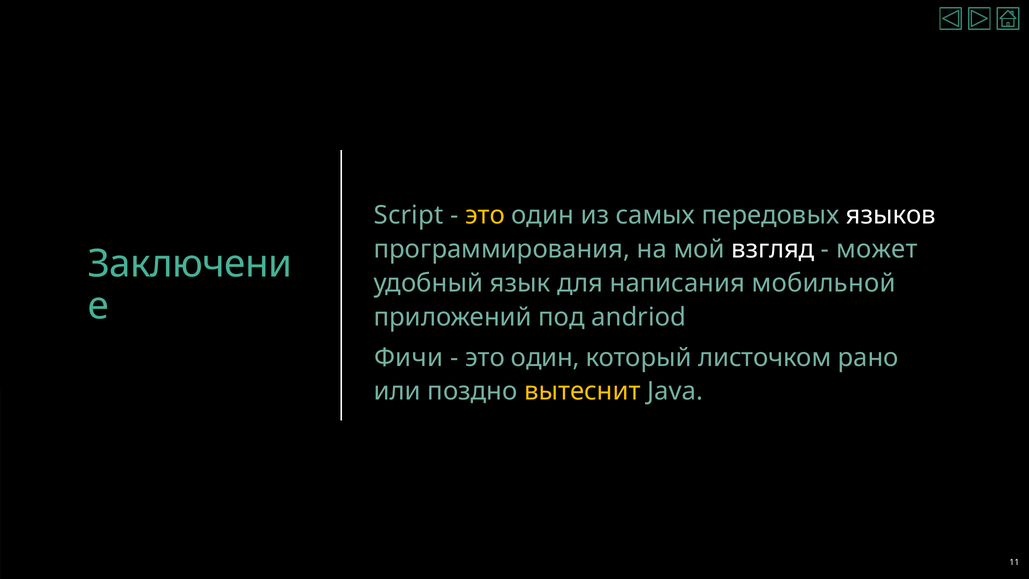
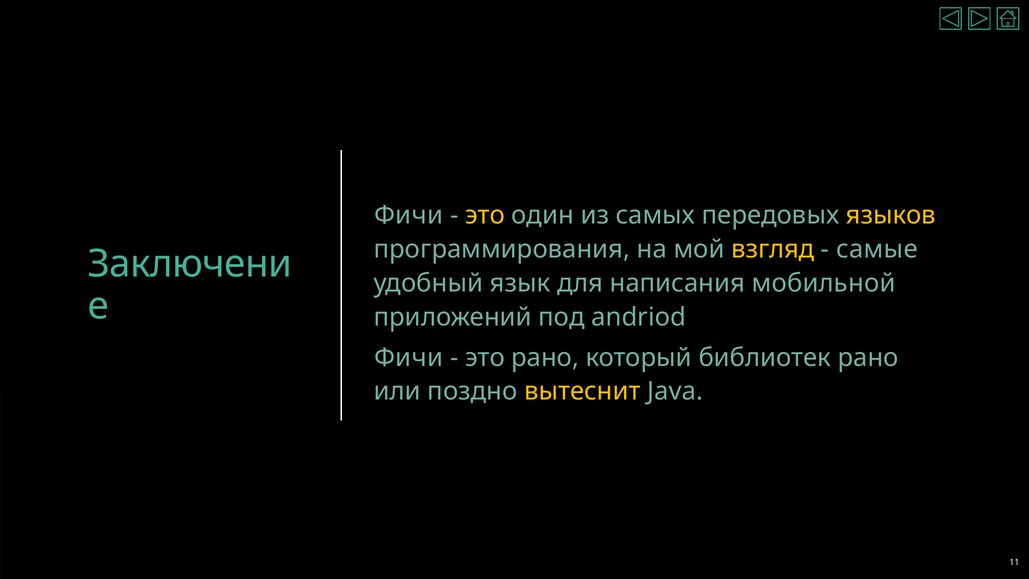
Script at (409, 215): Script -> Фичи
языков colour: white -> yellow
взгляд colour: white -> yellow
может: может -> самые
один at (545, 357): один -> рано
листочком: листочком -> библиотек
